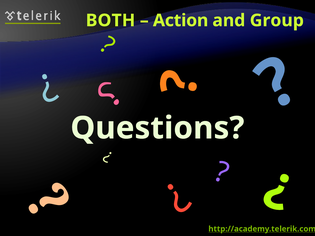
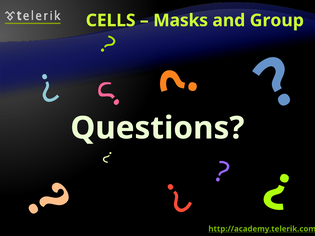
BOTH: BOTH -> CELLS
Action: Action -> Masks
